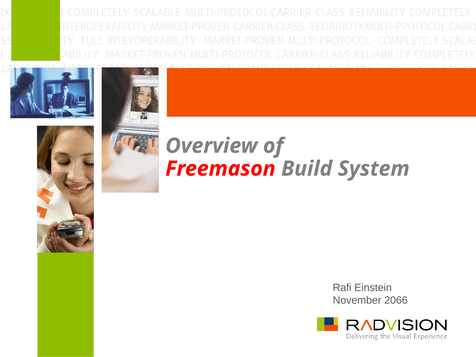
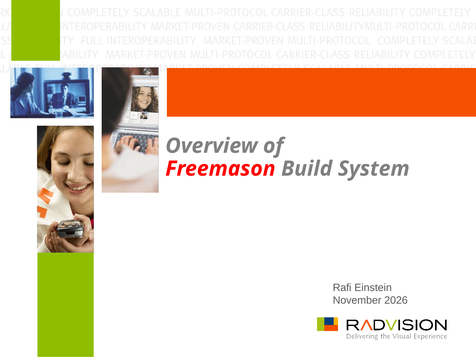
2066: 2066 -> 2026
